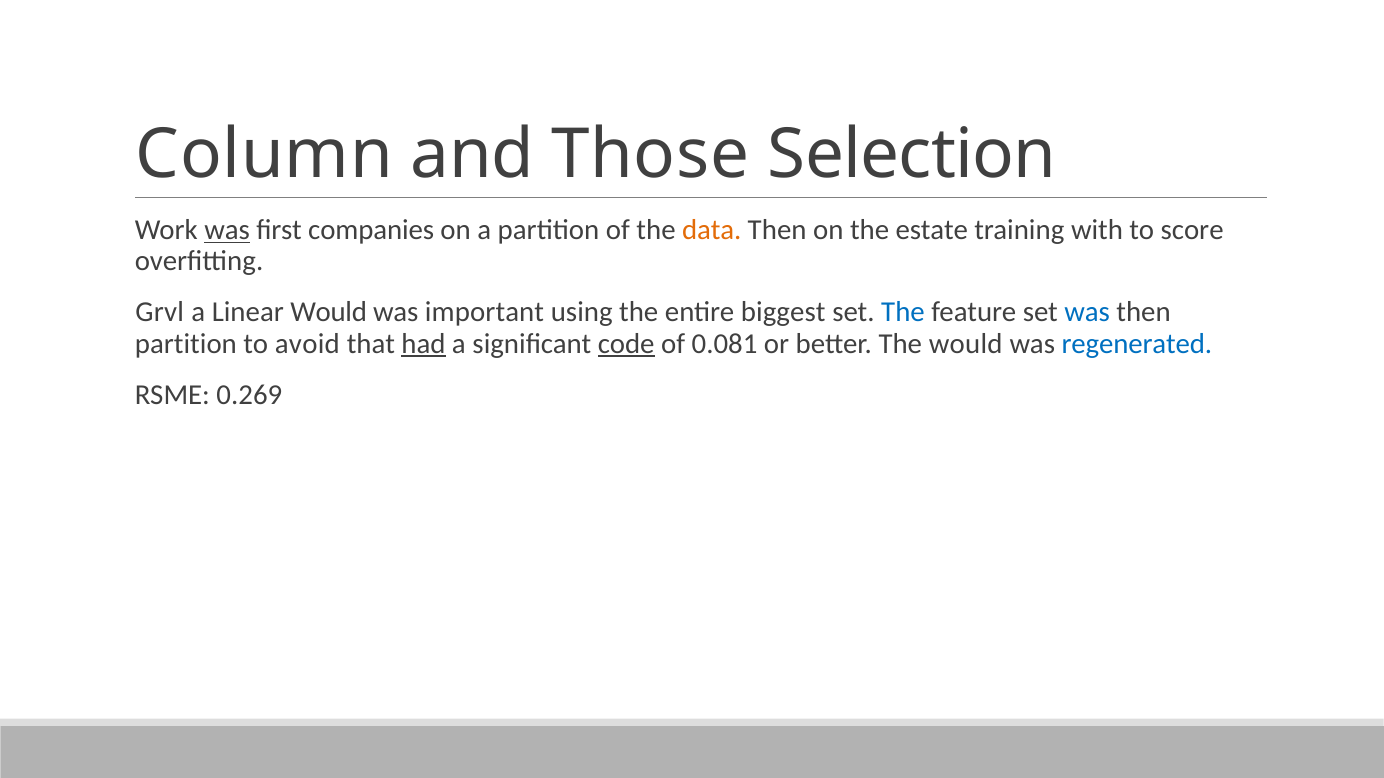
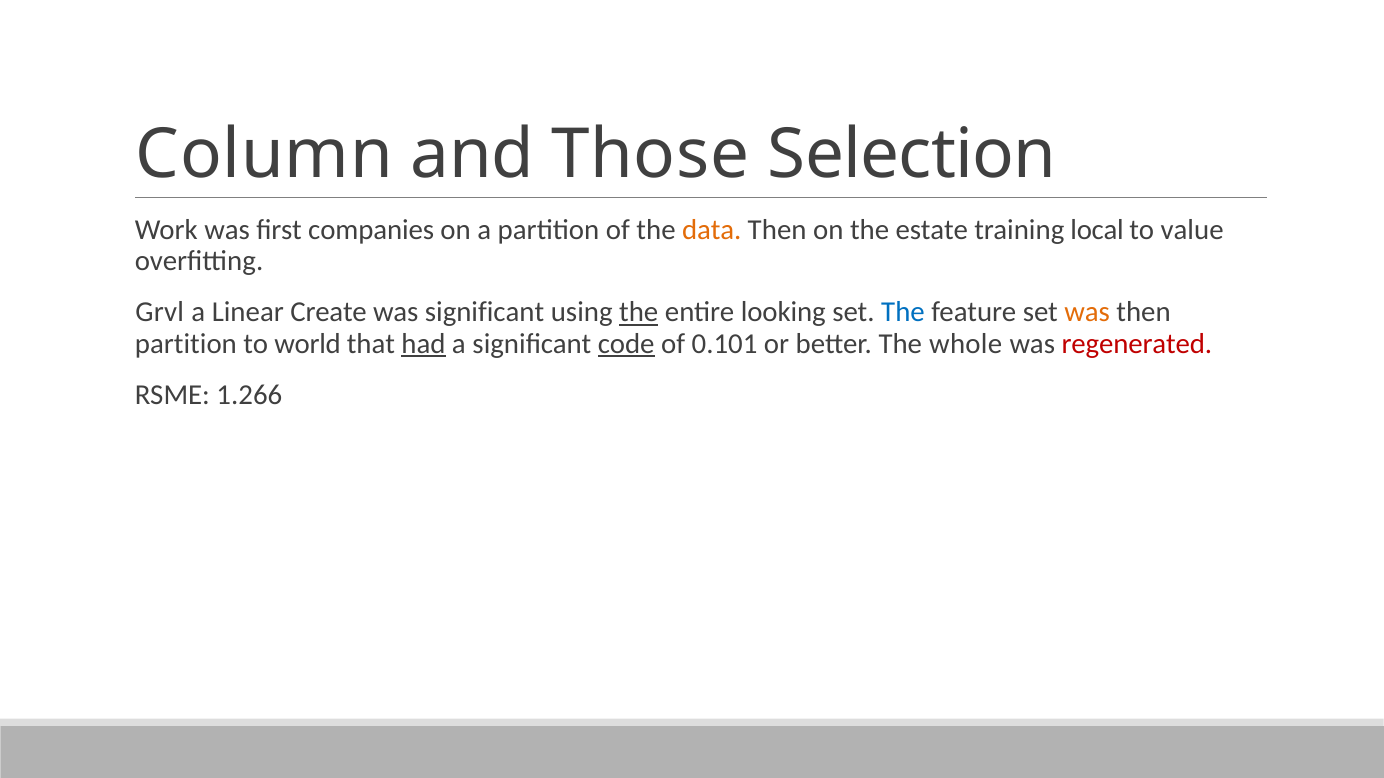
was at (227, 230) underline: present -> none
with: with -> local
score: score -> value
Linear Would: Would -> Create
was important: important -> significant
the at (639, 313) underline: none -> present
biggest: biggest -> looking
was at (1087, 313) colour: blue -> orange
avoid: avoid -> world
0.081: 0.081 -> 0.101
The would: would -> whole
regenerated colour: blue -> red
0.269: 0.269 -> 1.266
